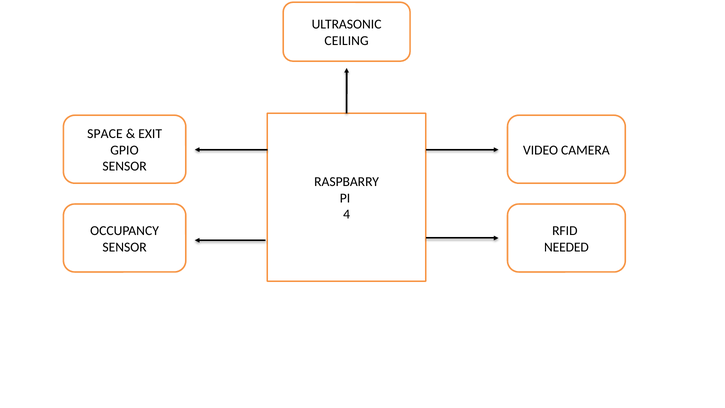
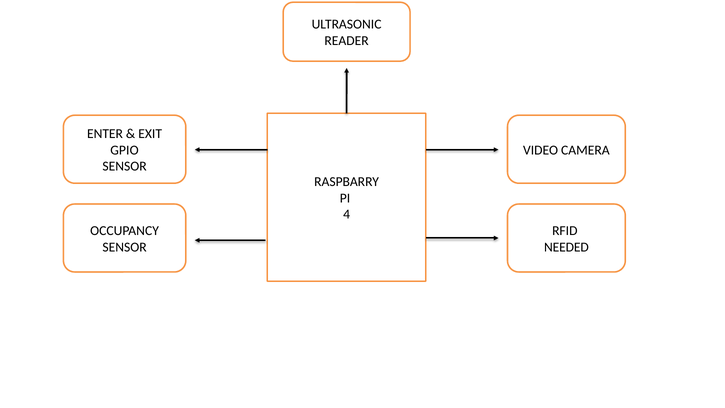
CEILING: CEILING -> READER
SPACE: SPACE -> ENTER
